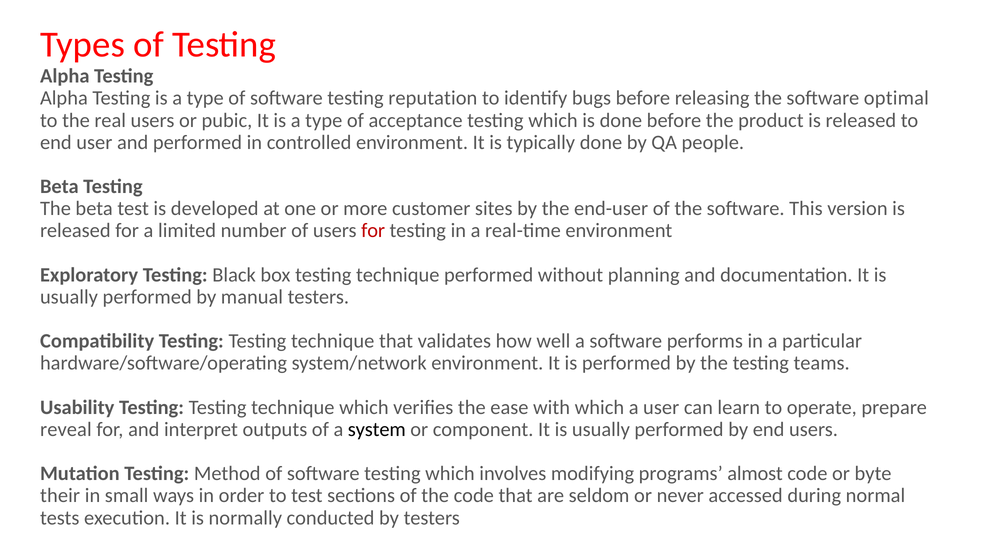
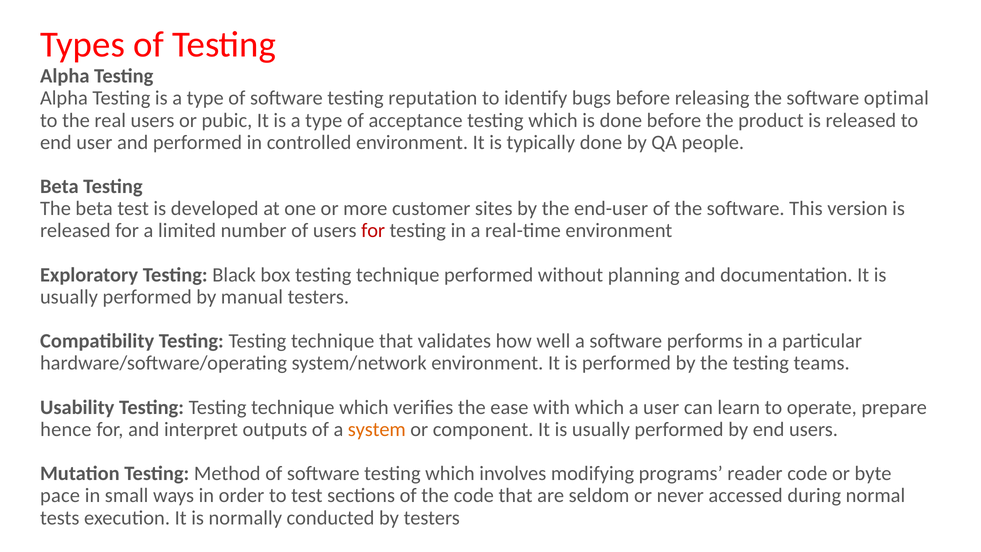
reveal: reveal -> hence
system colour: black -> orange
almost: almost -> reader
their: their -> pace
